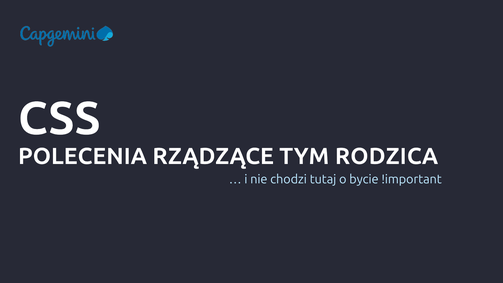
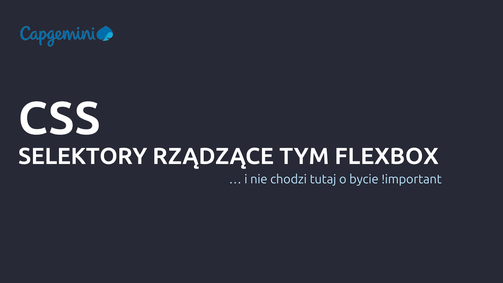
POLECENIA: POLECENIA -> SELEKTORY
RODZICA: RODZICA -> FLEXBOX
